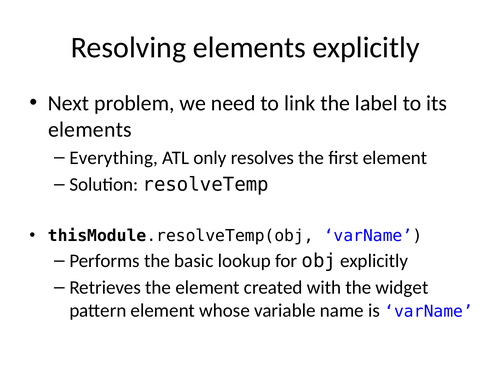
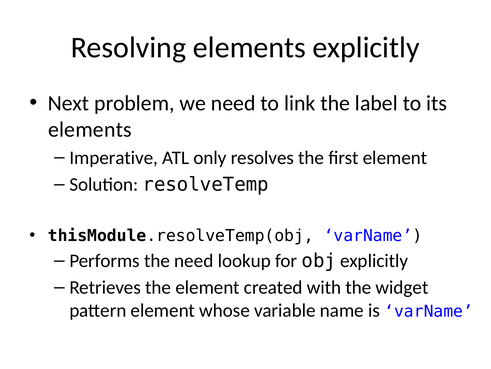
Everything: Everything -> Imperative
the basic: basic -> need
